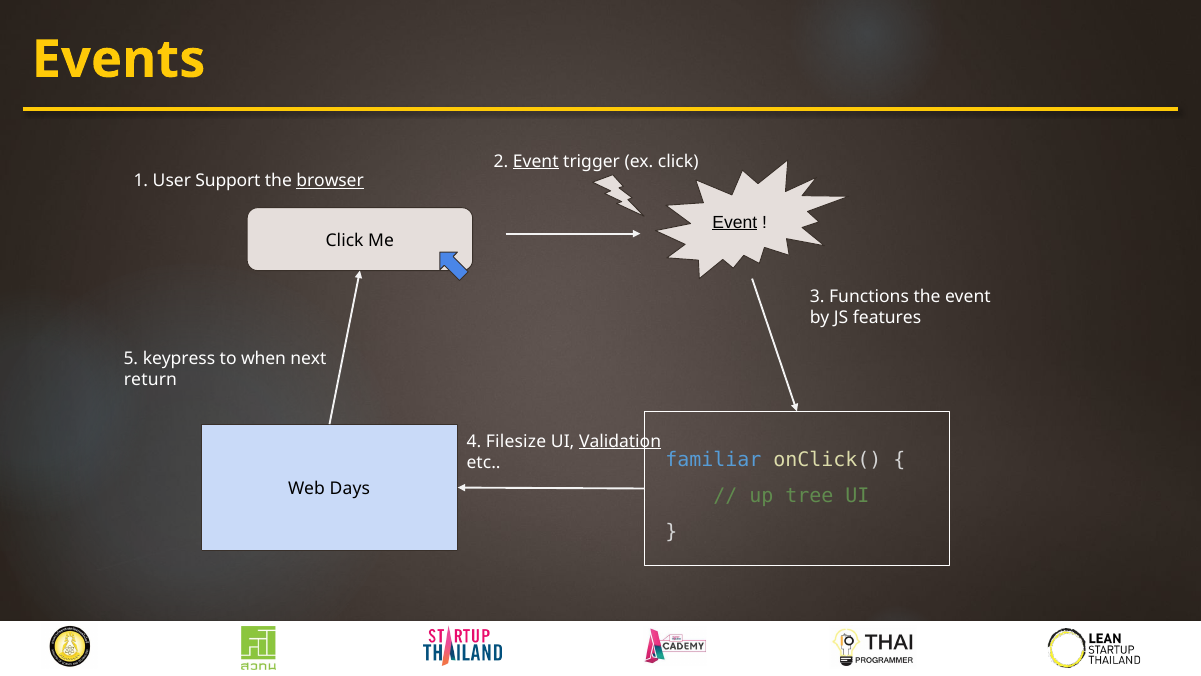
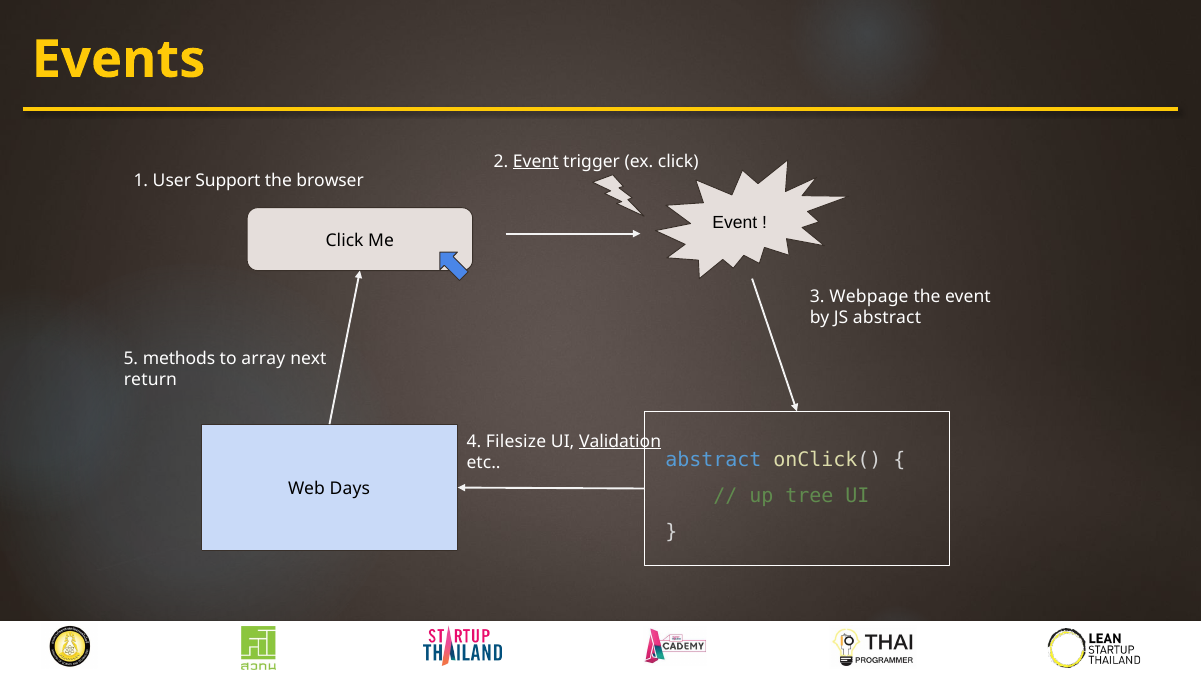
browser underline: present -> none
Event at (735, 222) underline: present -> none
Functions: Functions -> Webpage
JS features: features -> abstract
keypress: keypress -> methods
when: when -> array
familiar at (713, 460): familiar -> abstract
